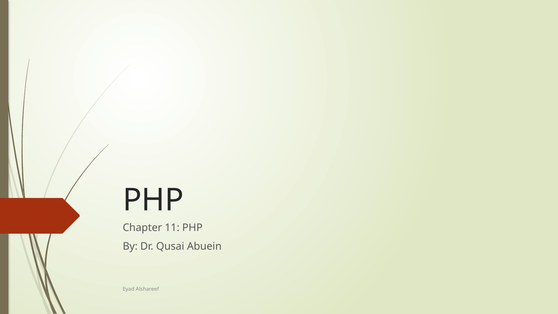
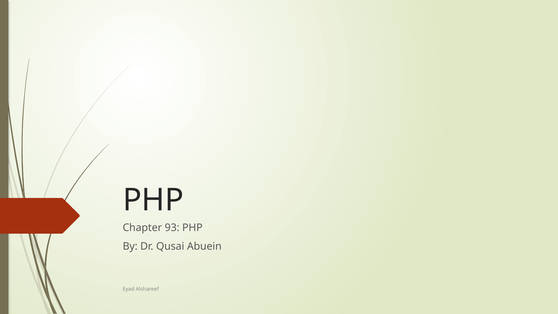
11: 11 -> 93
